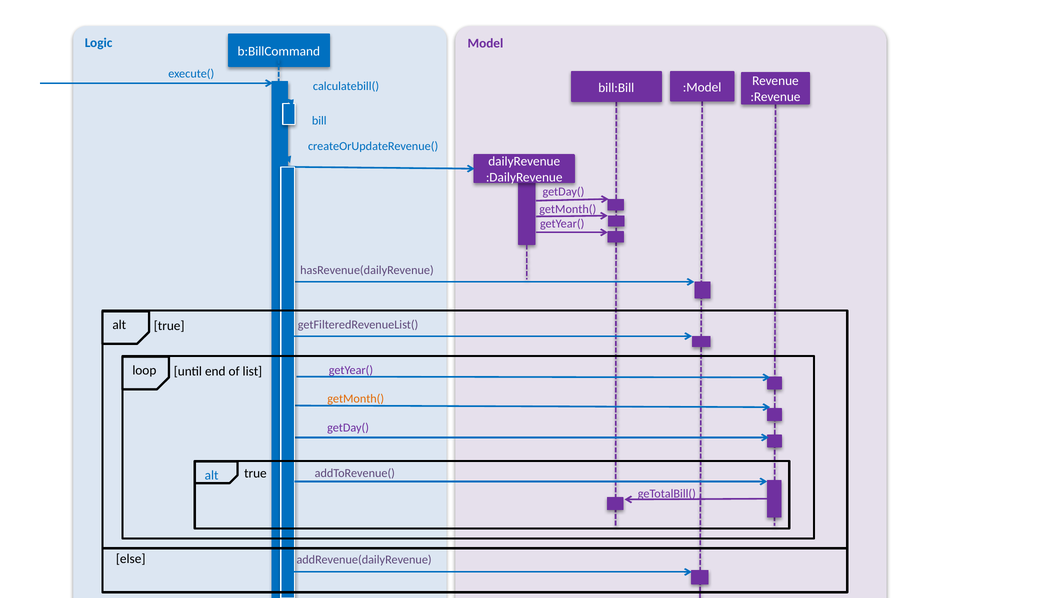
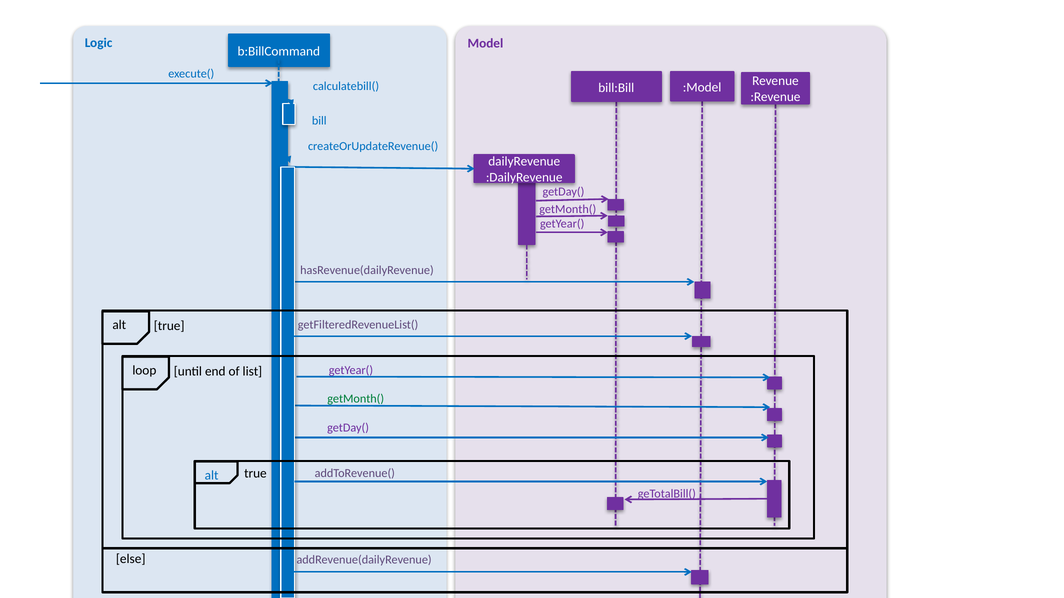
getMonth( at (356, 399) colour: orange -> green
